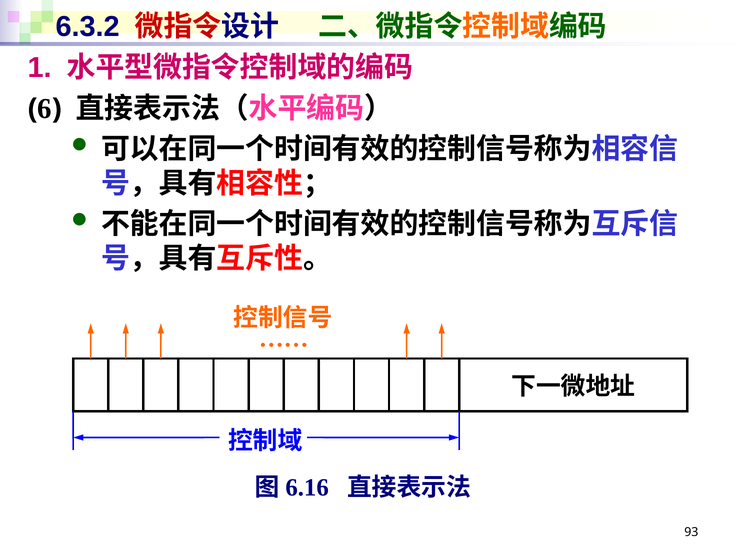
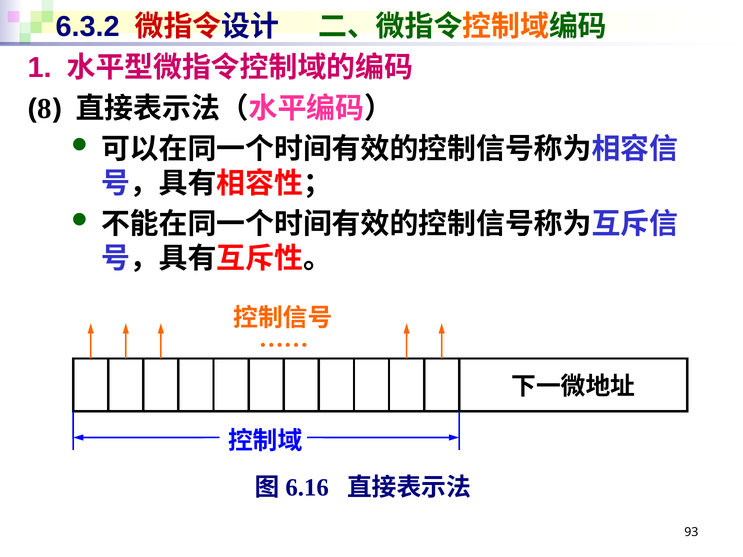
6: 6 -> 8
